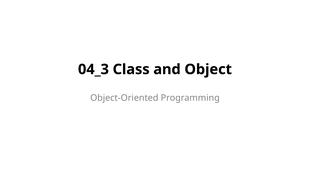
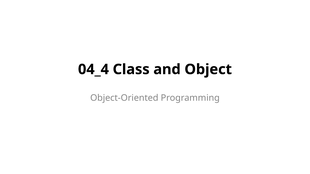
04_3: 04_3 -> 04_4
